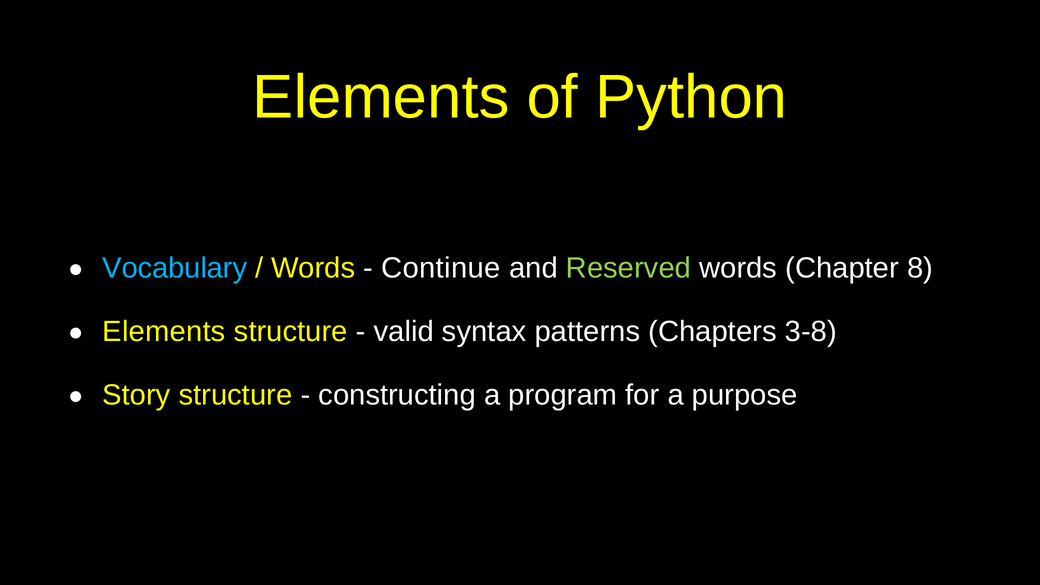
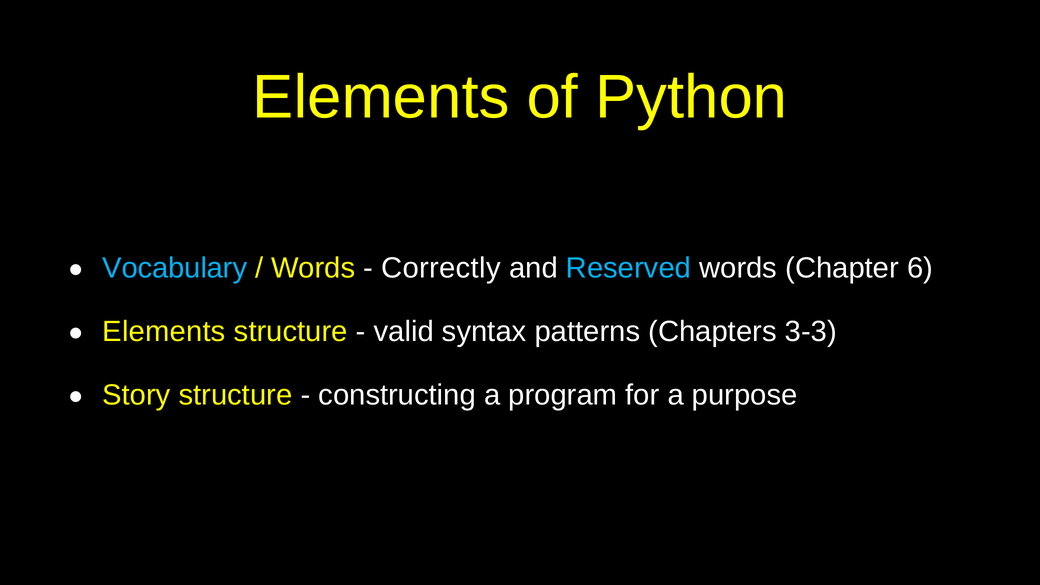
Continue: Continue -> Correctly
Reserved colour: light green -> light blue
8: 8 -> 6
3-8: 3-8 -> 3-3
